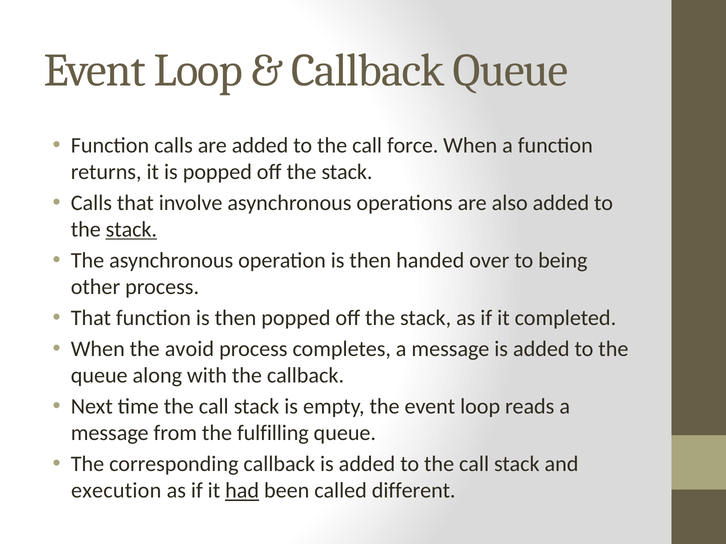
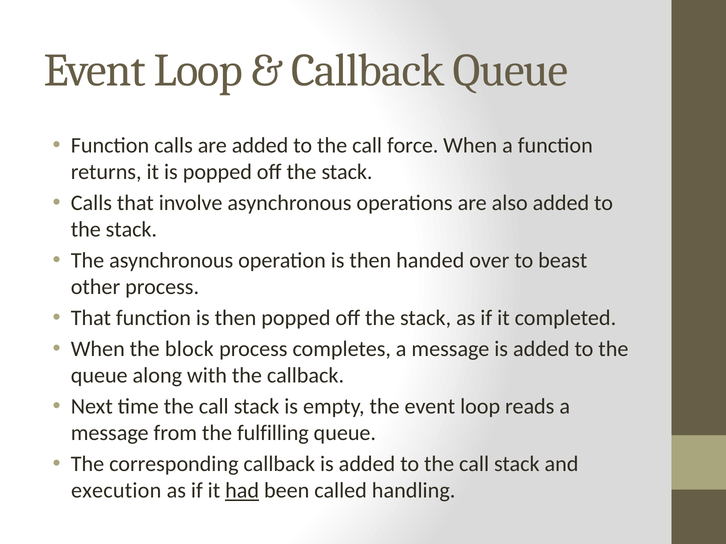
stack at (131, 230) underline: present -> none
being: being -> beast
avoid: avoid -> block
different: different -> handling
